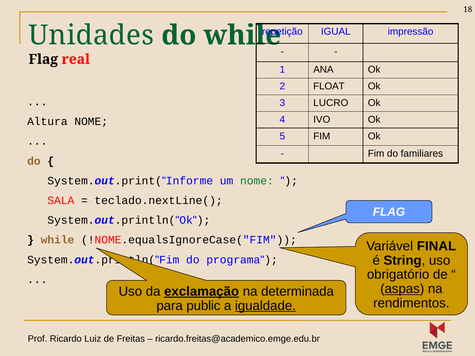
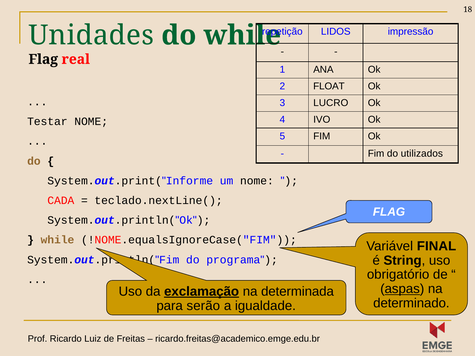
IGUAL: IGUAL -> LIDOS
Altura: Altura -> Testar
familiares: familiares -> utilizados
nome at (257, 181) colour: green -> black
SALA: SALA -> CADA
rendimentos: rendimentos -> determinado
public: public -> serão
igualdade underline: present -> none
